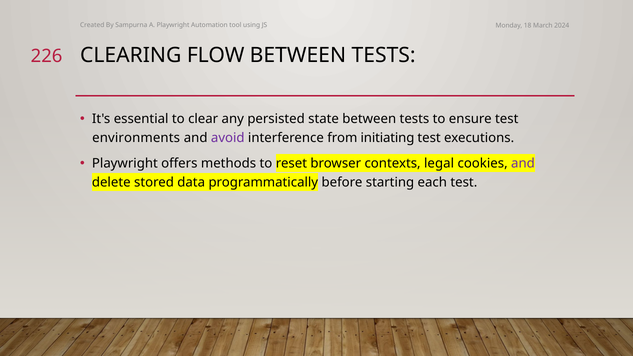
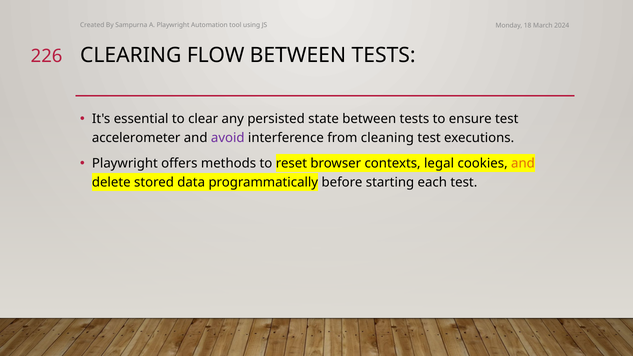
environments: environments -> accelerometer
initiating: initiating -> cleaning
and at (523, 164) colour: purple -> orange
